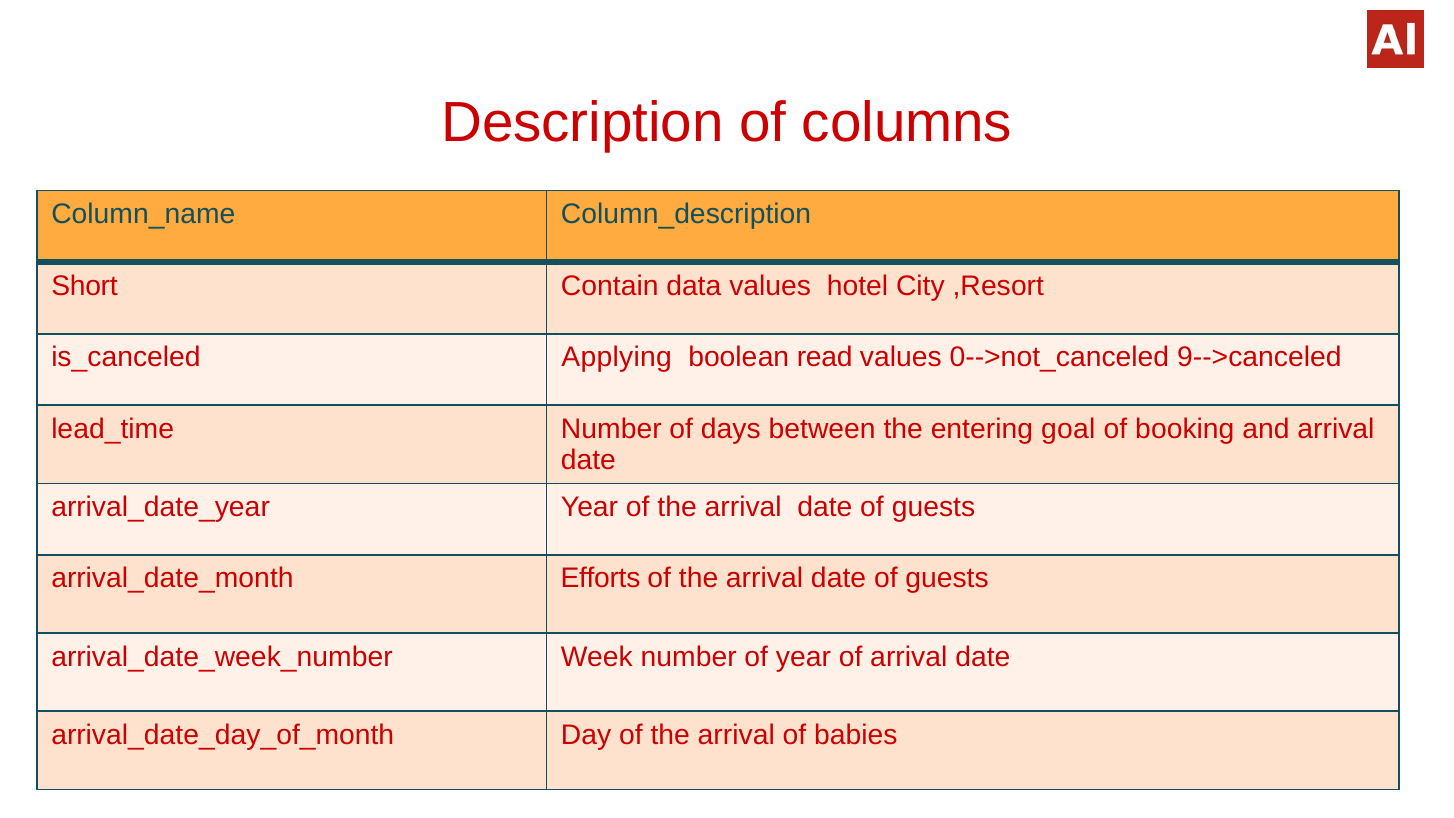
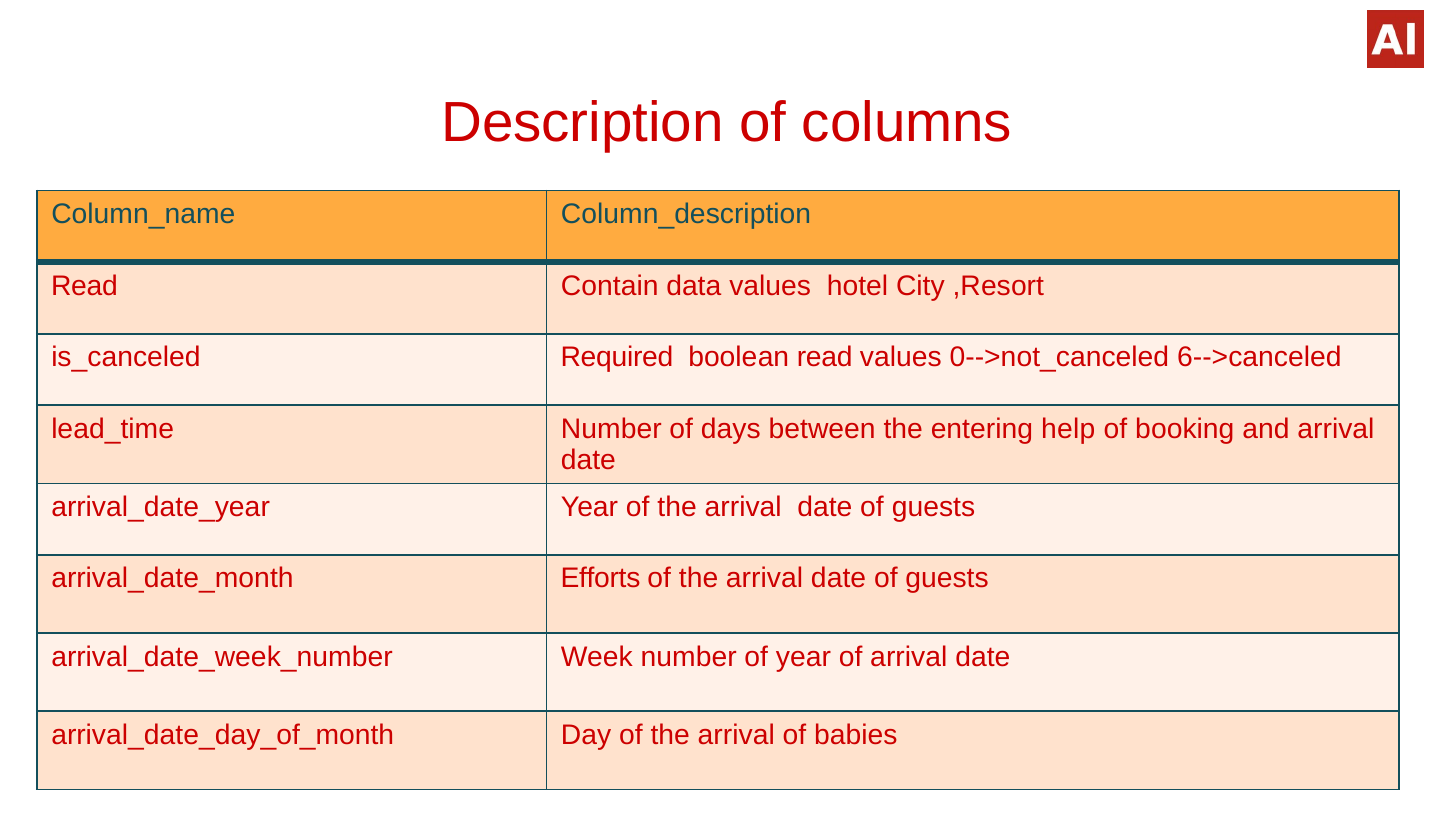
Short at (84, 286): Short -> Read
Applying: Applying -> Required
9-->canceled: 9-->canceled -> 6-->canceled
goal: goal -> help
